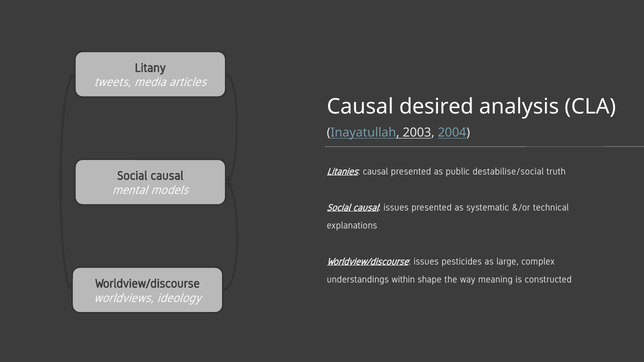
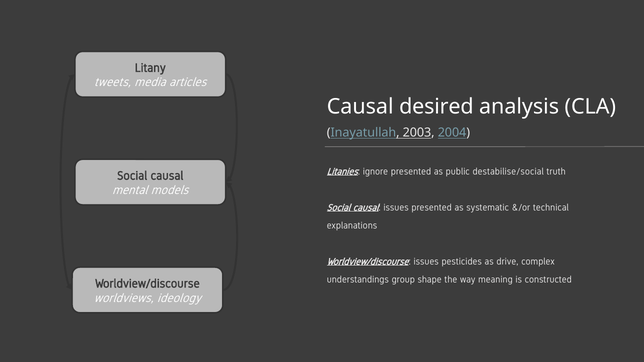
Litanies causal: causal -> ignore
large: large -> drive
within: within -> group
